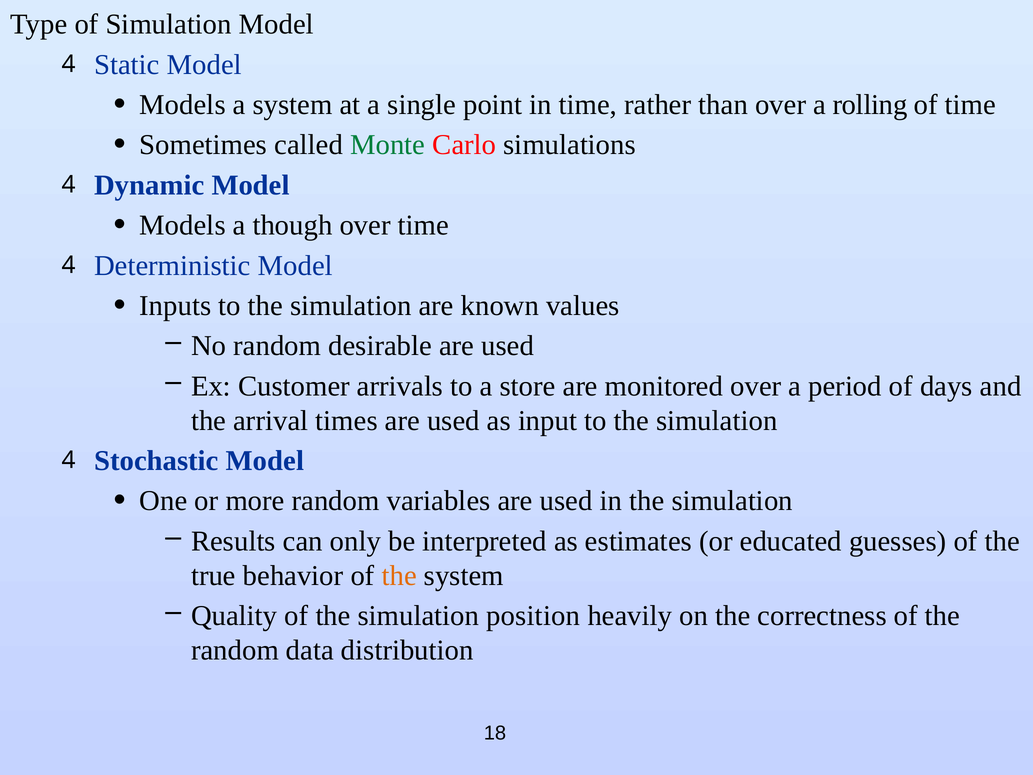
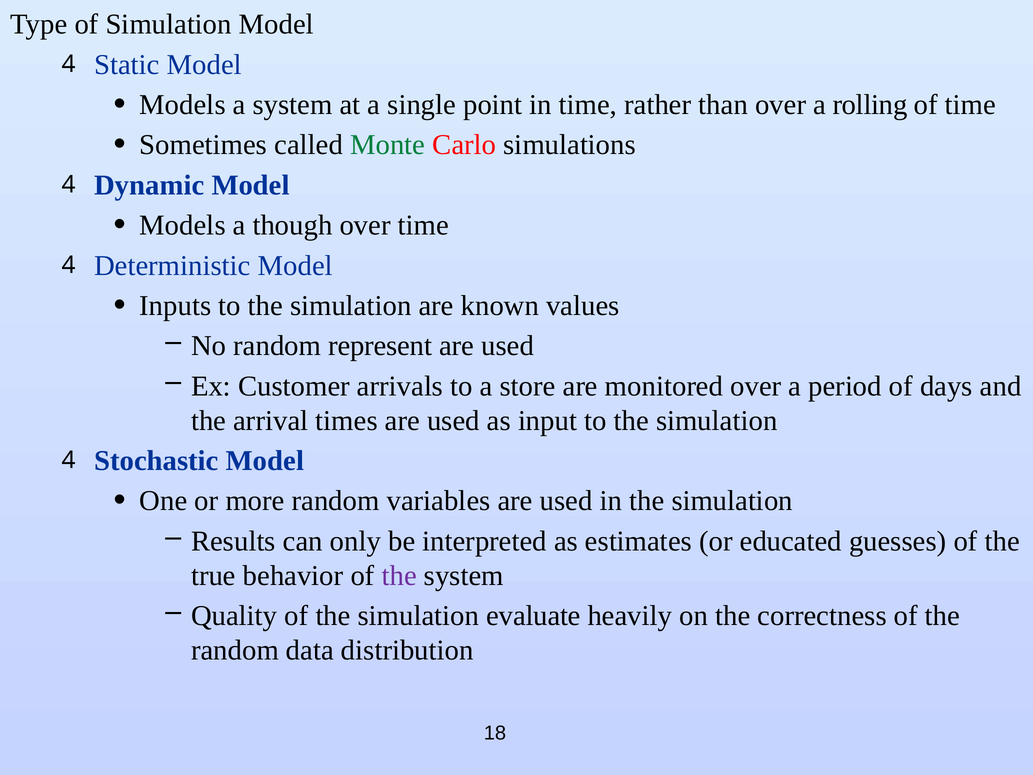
desirable: desirable -> represent
the at (399, 575) colour: orange -> purple
position: position -> evaluate
